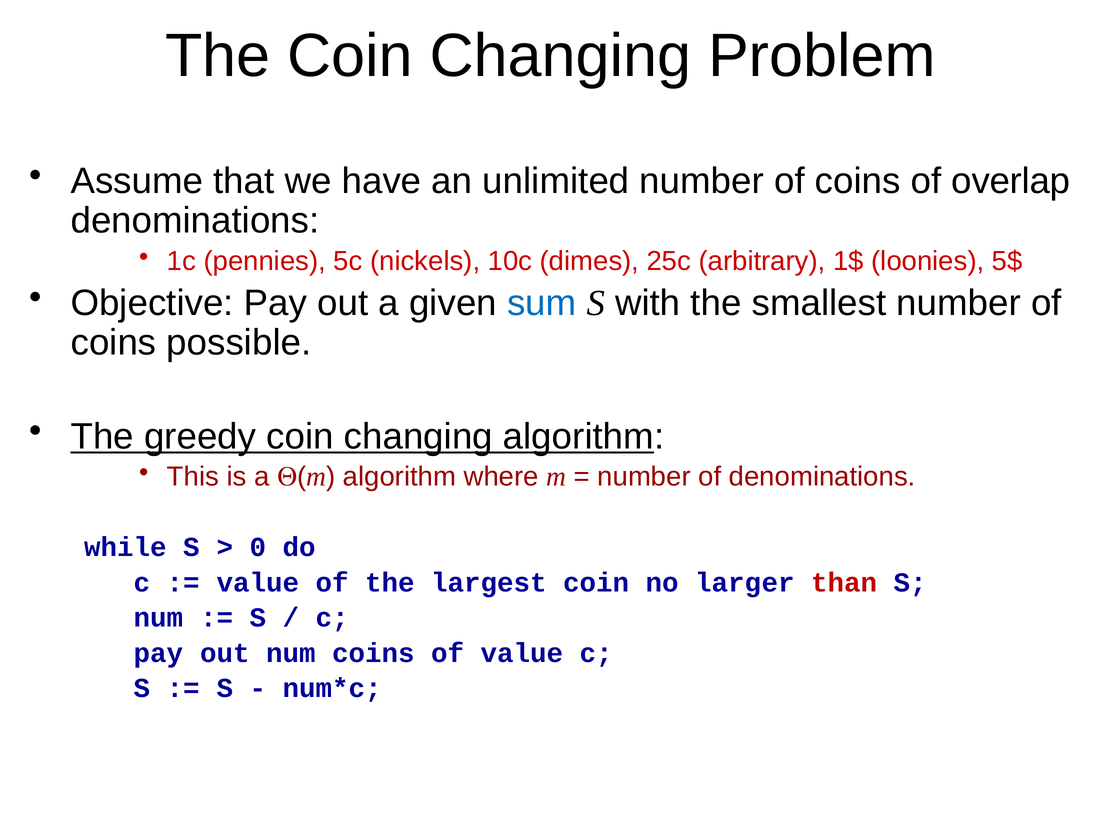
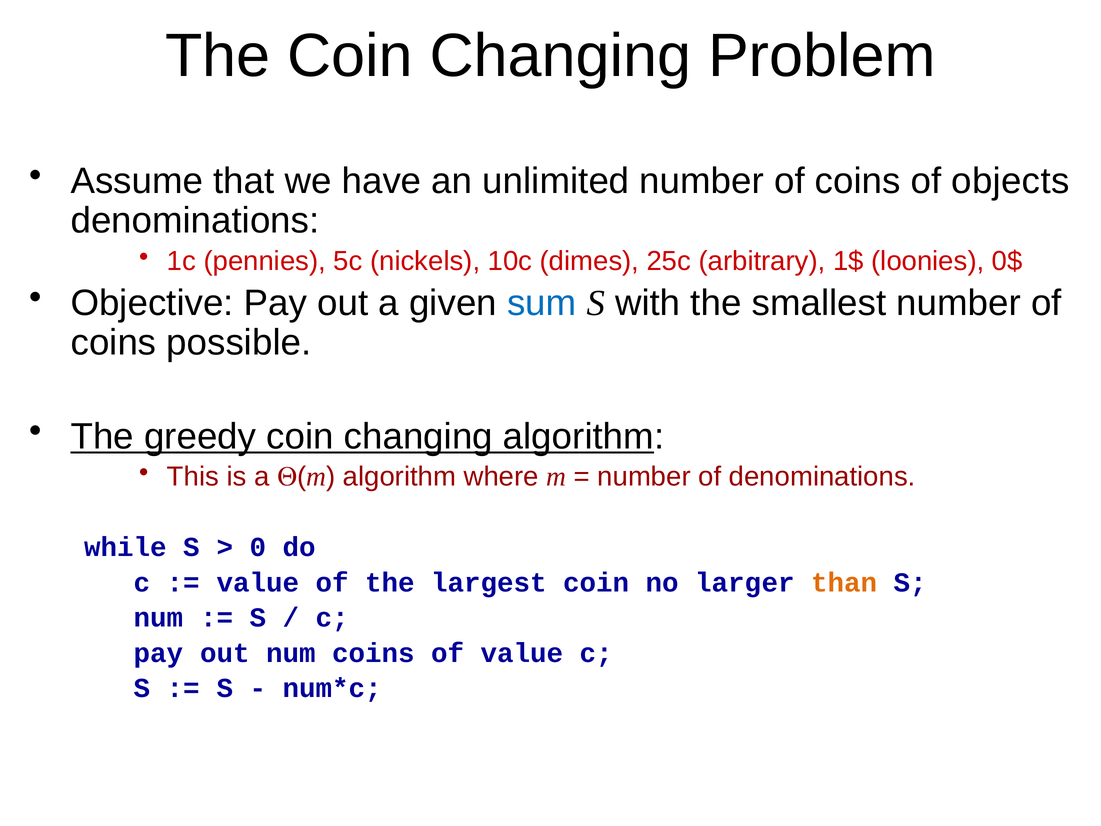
overlap: overlap -> objects
5$: 5$ -> 0$
than colour: red -> orange
